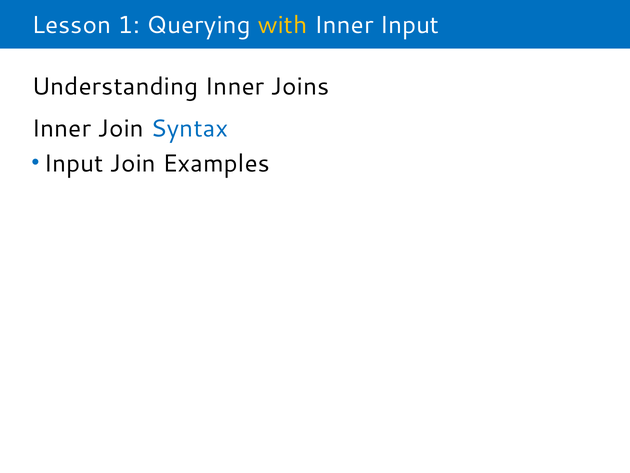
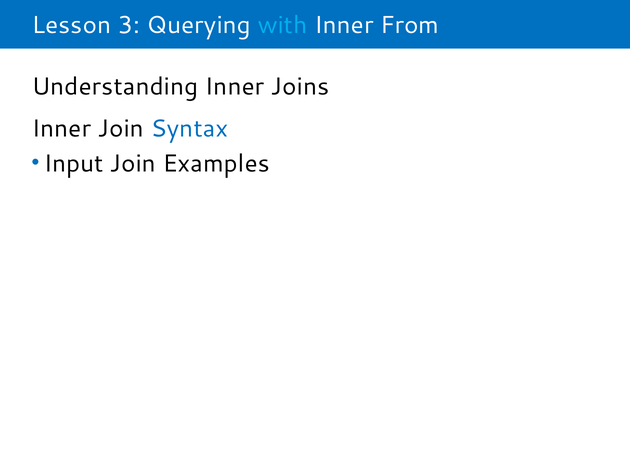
1: 1 -> 3
with colour: yellow -> light blue
Inner Input: Input -> From
